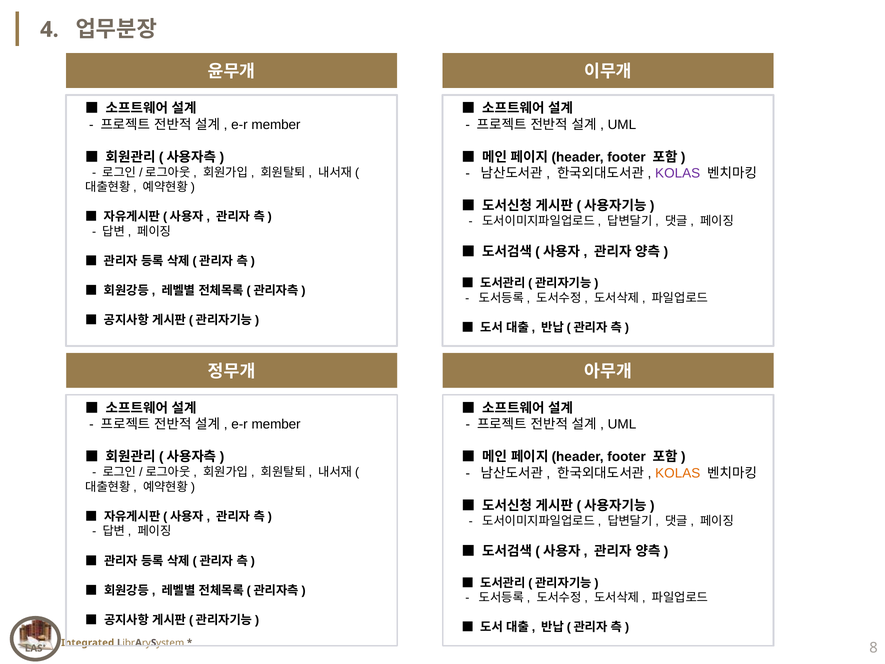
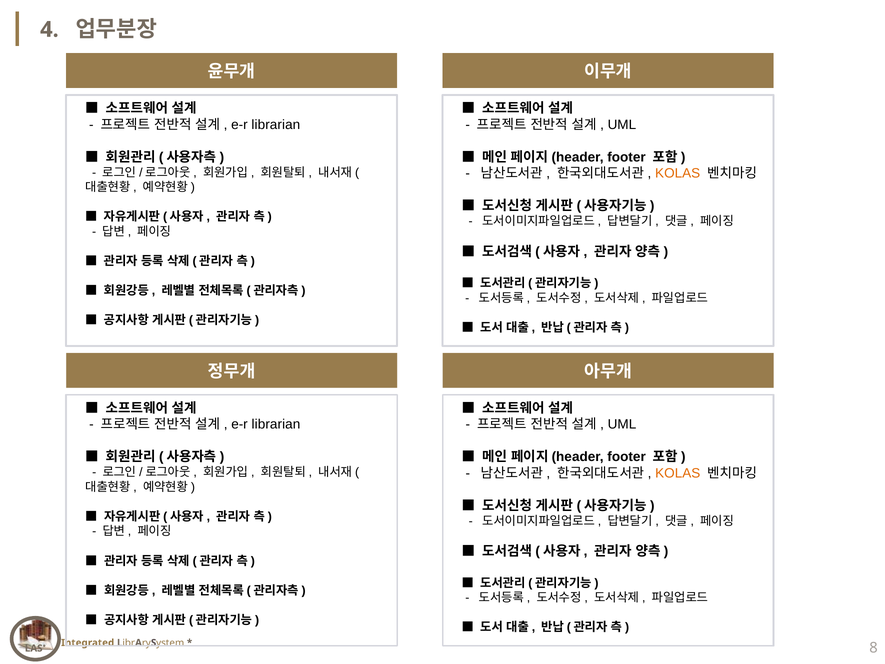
member at (276, 125): member -> librarian
KOLAS at (678, 173) colour: purple -> orange
member at (276, 424): member -> librarian
